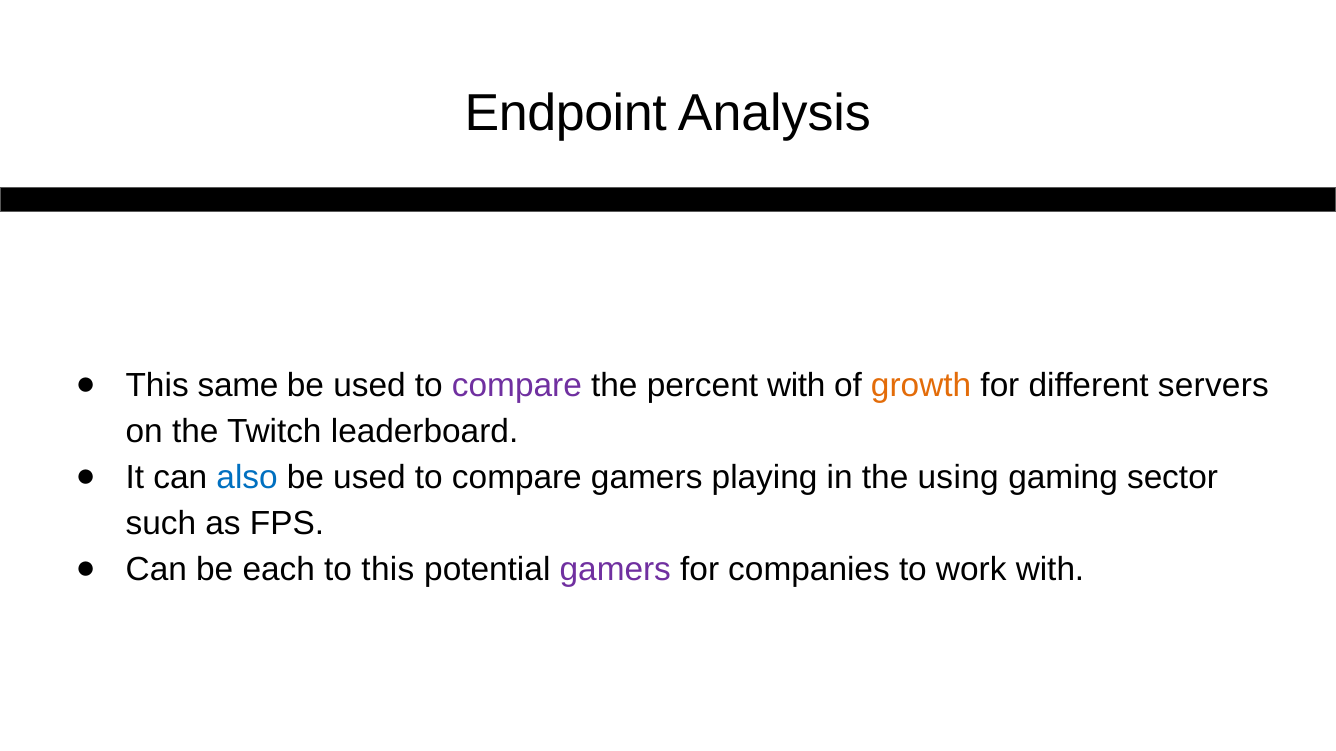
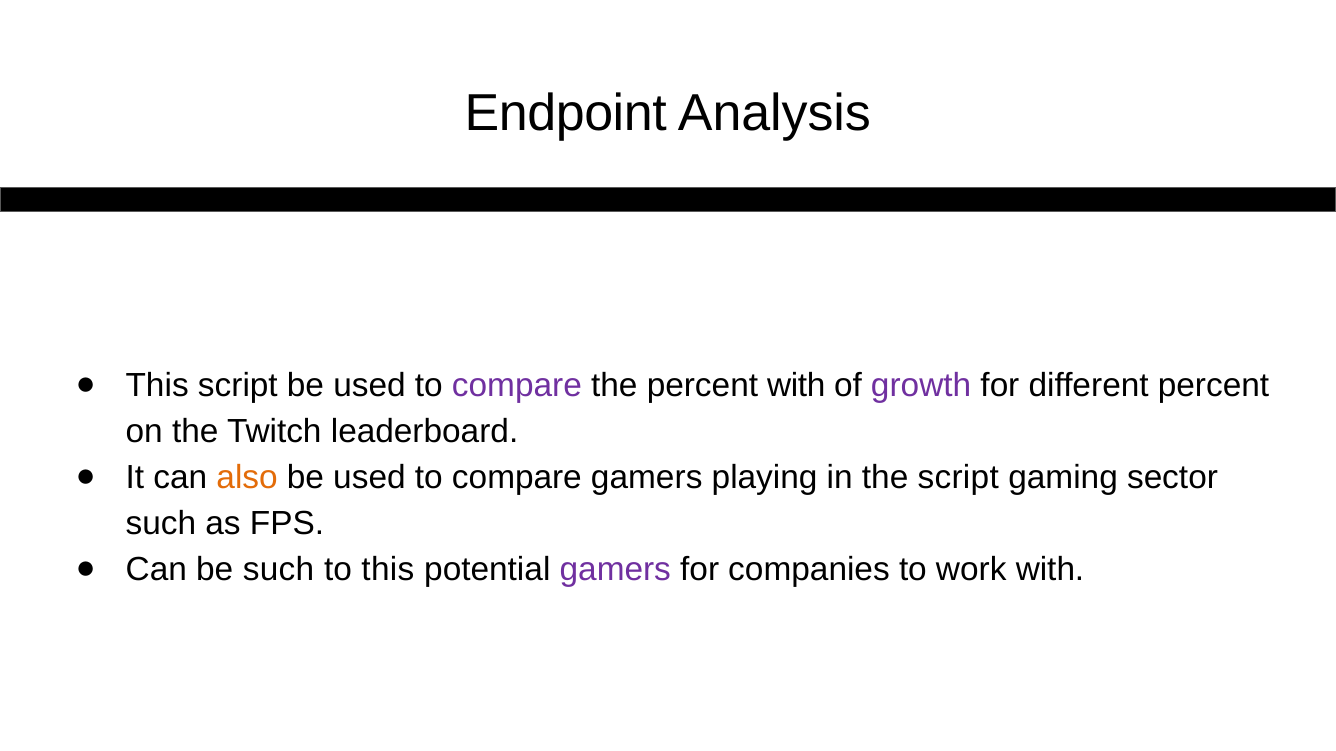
This same: same -> script
growth colour: orange -> purple
different servers: servers -> percent
also colour: blue -> orange
the using: using -> script
be each: each -> such
